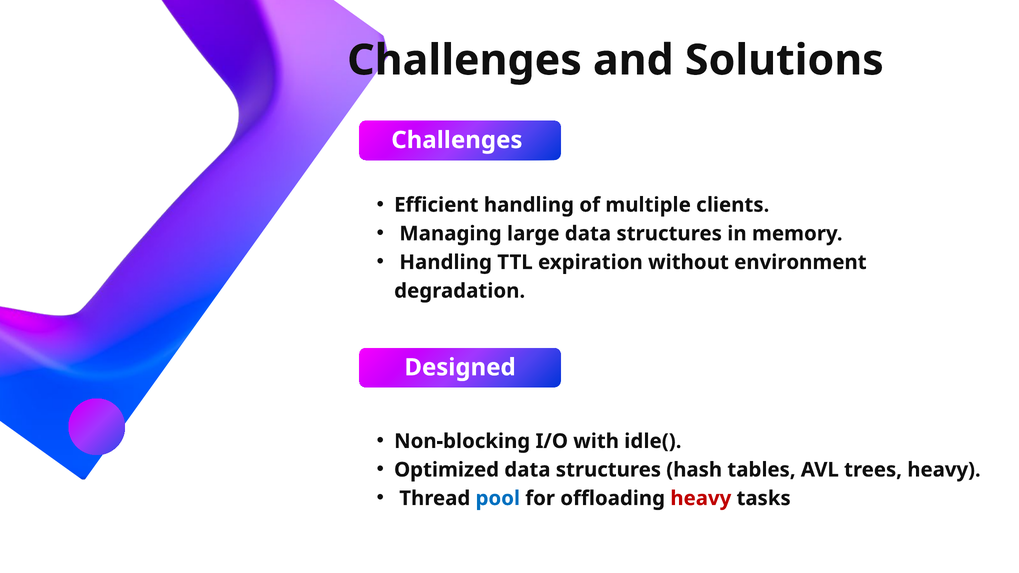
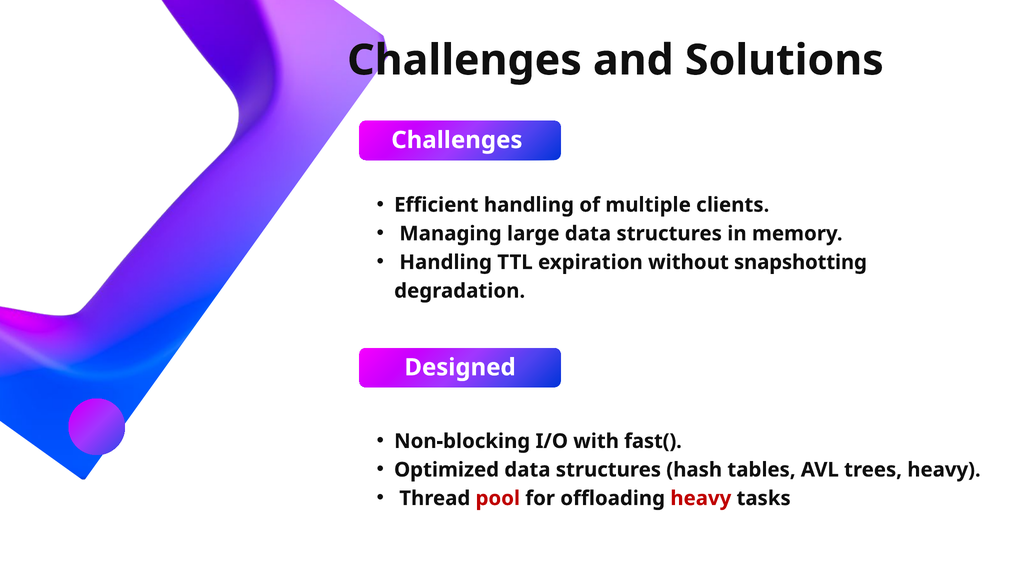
environment: environment -> snapshotting
idle(: idle( -> fast(
pool colour: blue -> red
